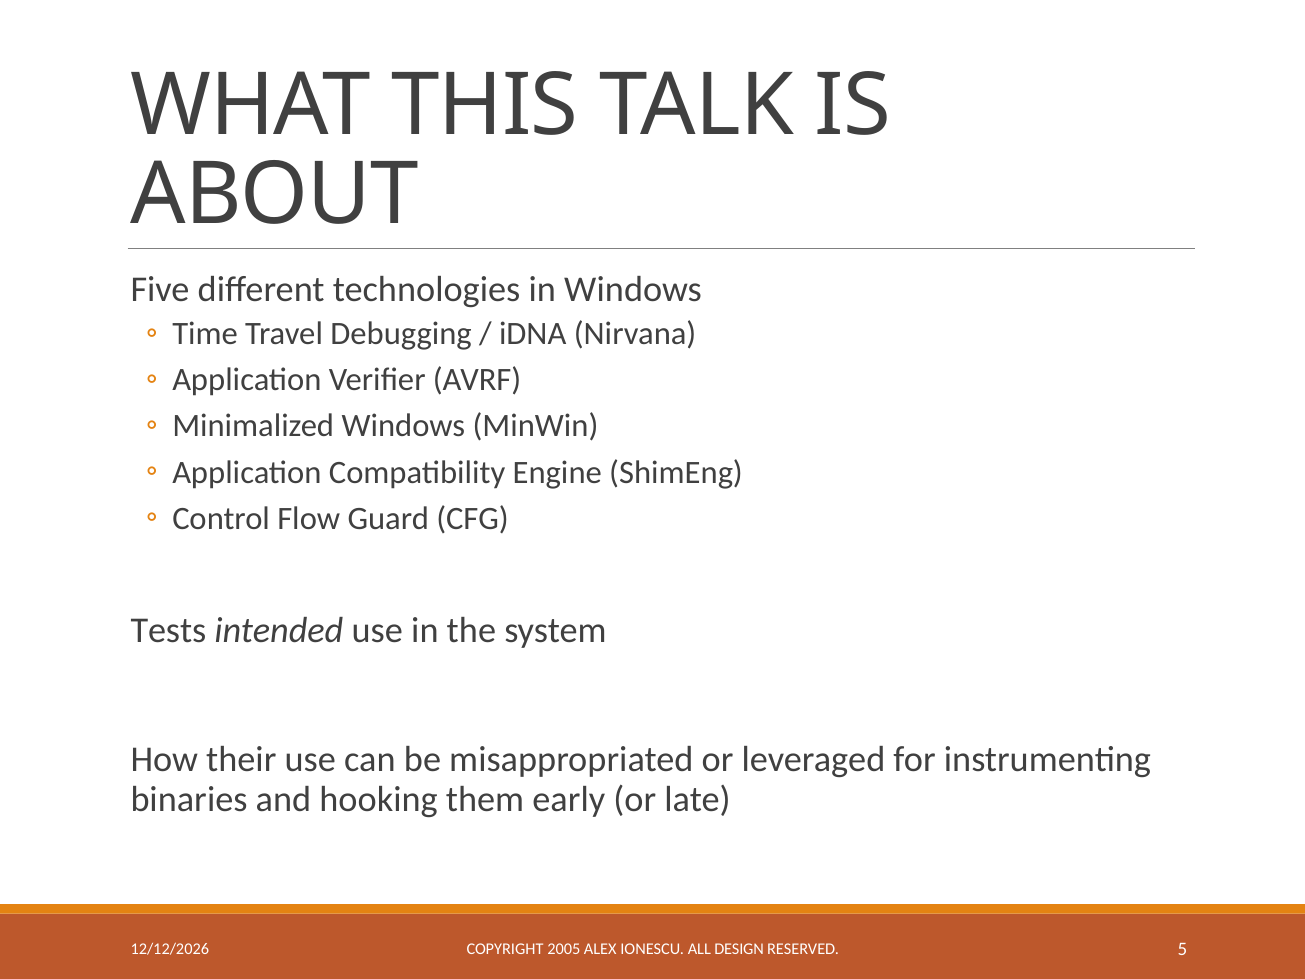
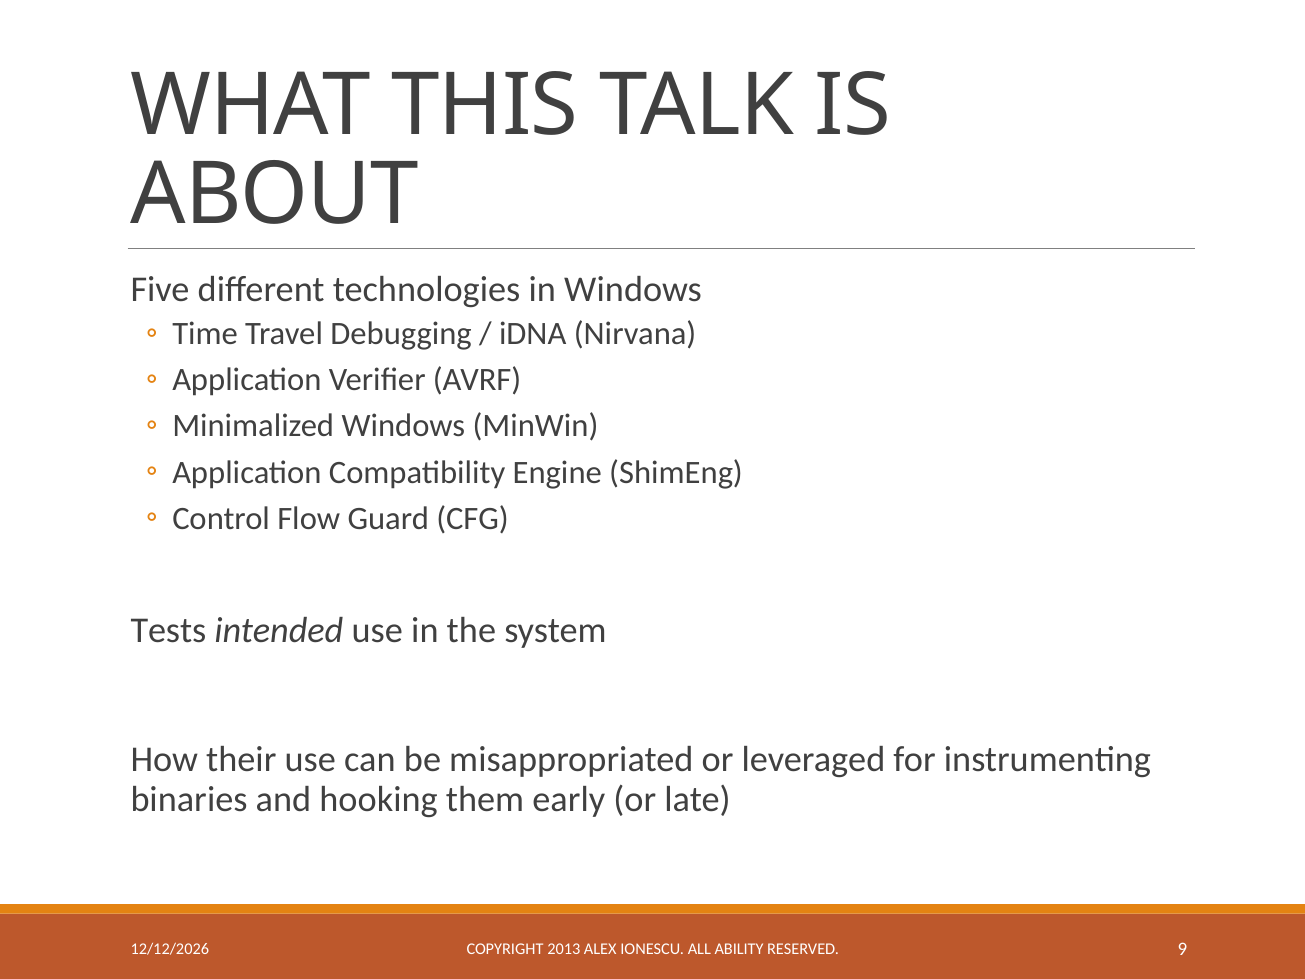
2005: 2005 -> 2013
DESIGN: DESIGN -> ABILITY
5: 5 -> 9
